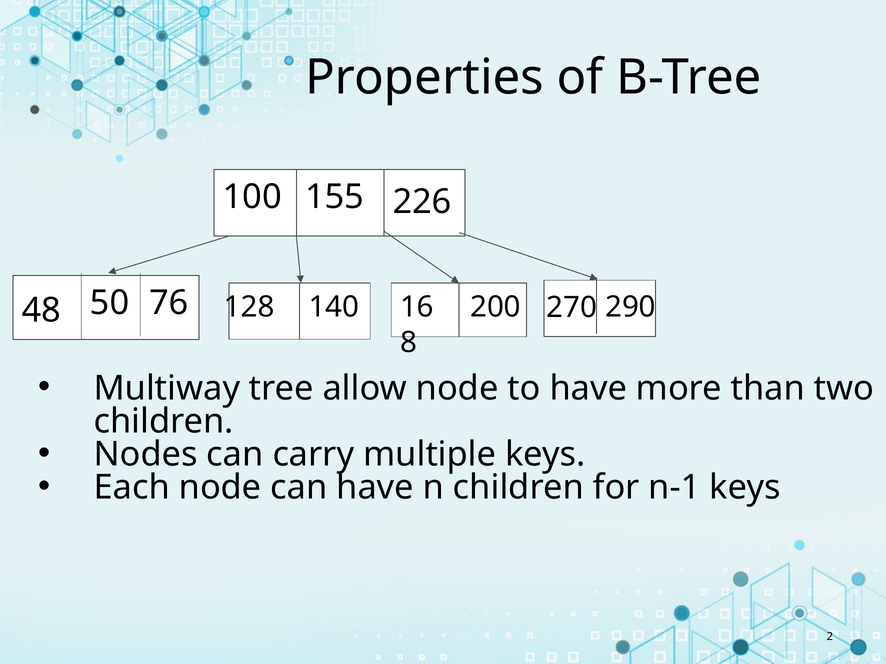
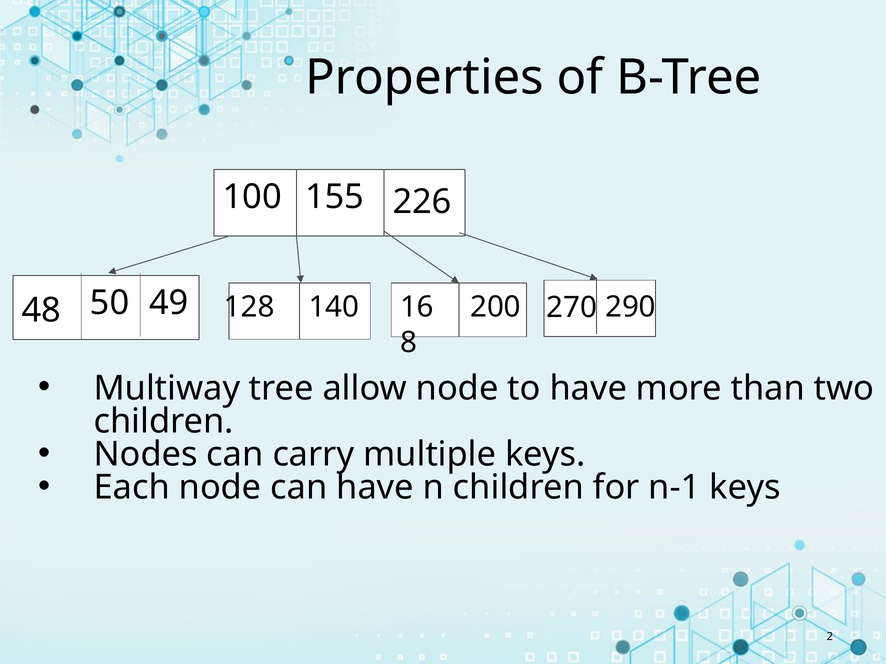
76: 76 -> 49
